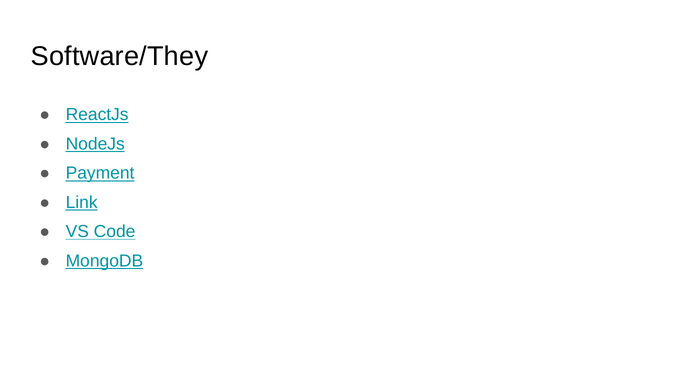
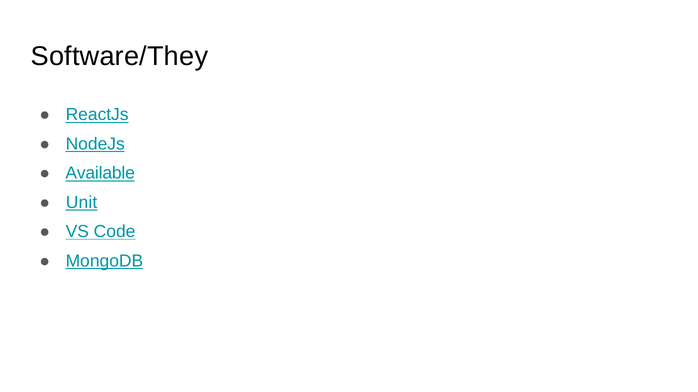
Payment: Payment -> Available
Link: Link -> Unit
